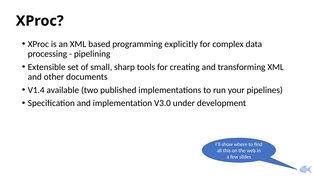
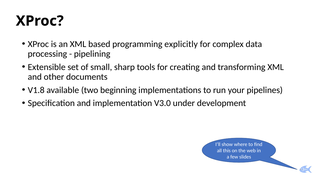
V1.4: V1.4 -> V1.8
published: published -> beginning
